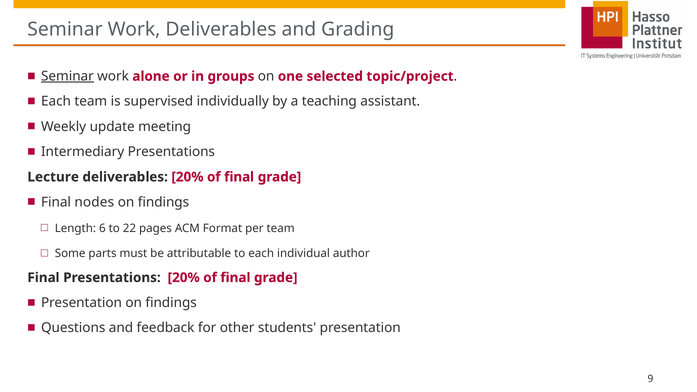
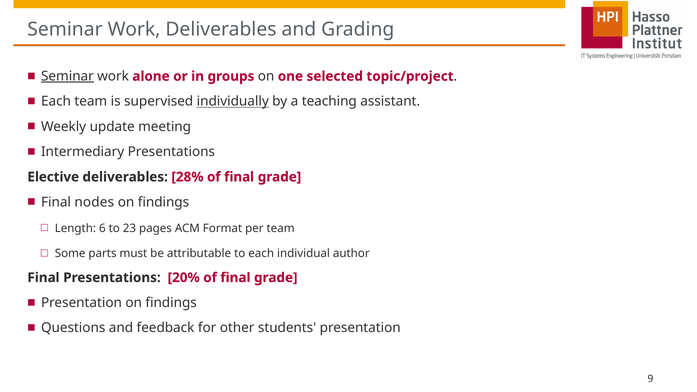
individually underline: none -> present
Lecture: Lecture -> Elective
deliverables 20%: 20% -> 28%
22: 22 -> 23
